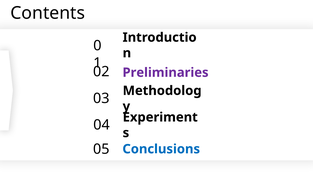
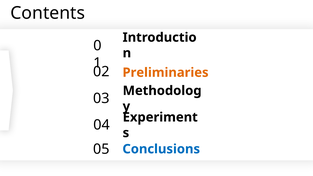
Preliminaries colour: purple -> orange
